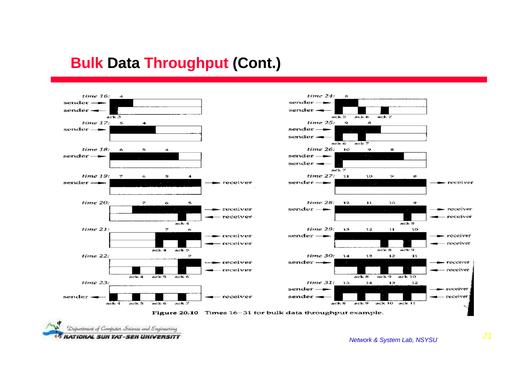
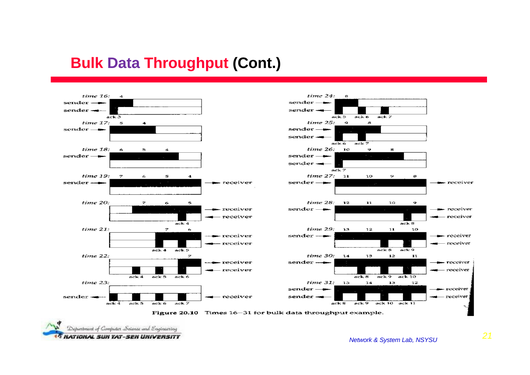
Data colour: black -> purple
